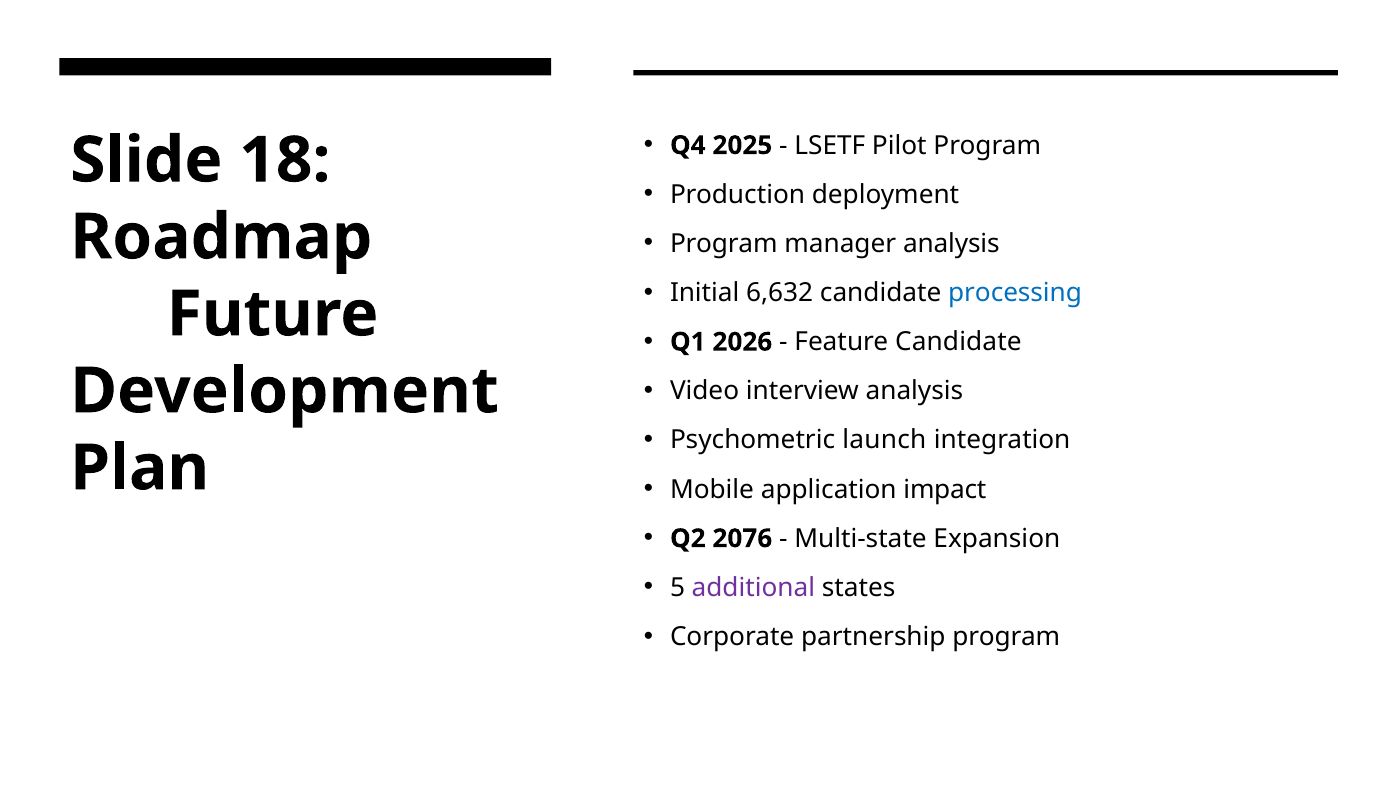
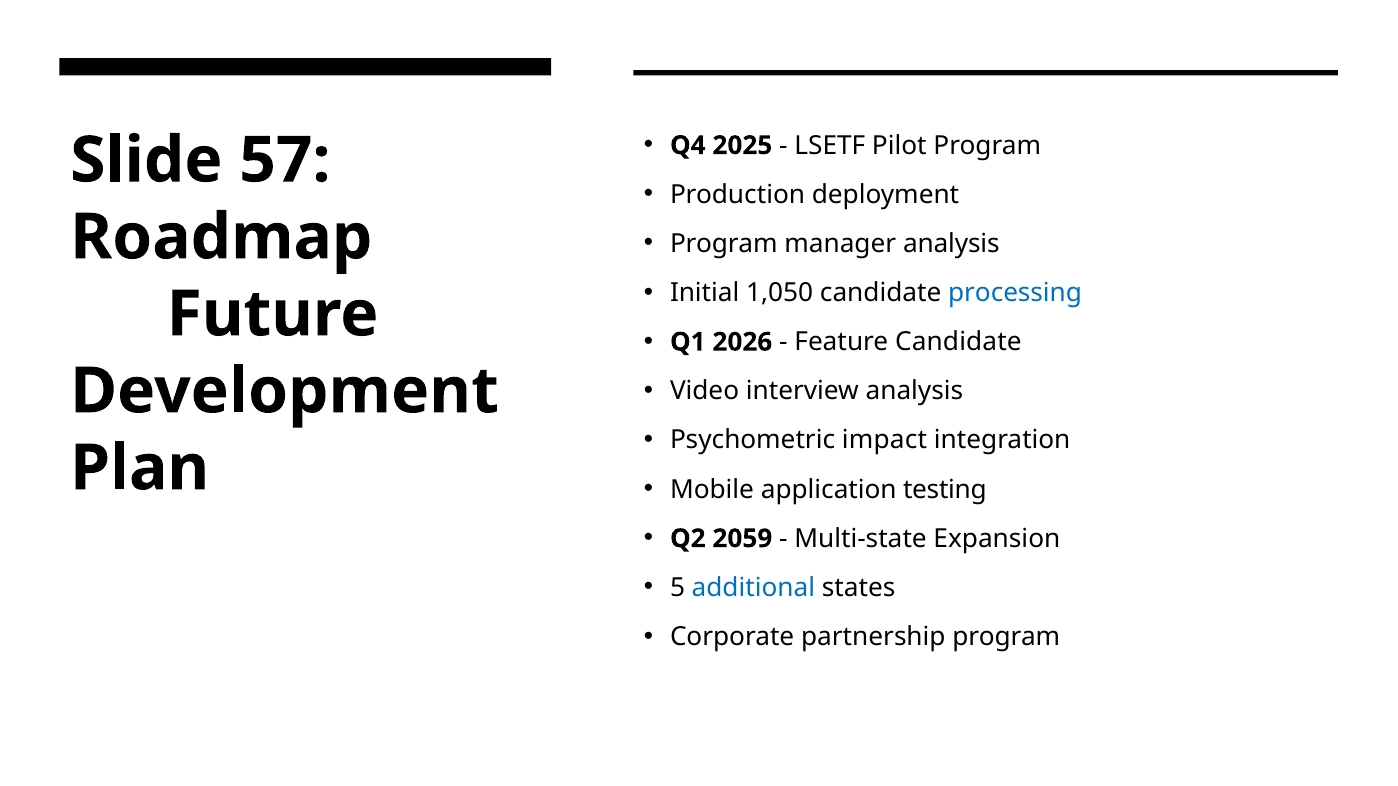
18: 18 -> 57
6,632: 6,632 -> 1,050
launch: launch -> impact
impact: impact -> testing
2076: 2076 -> 2059
additional colour: purple -> blue
